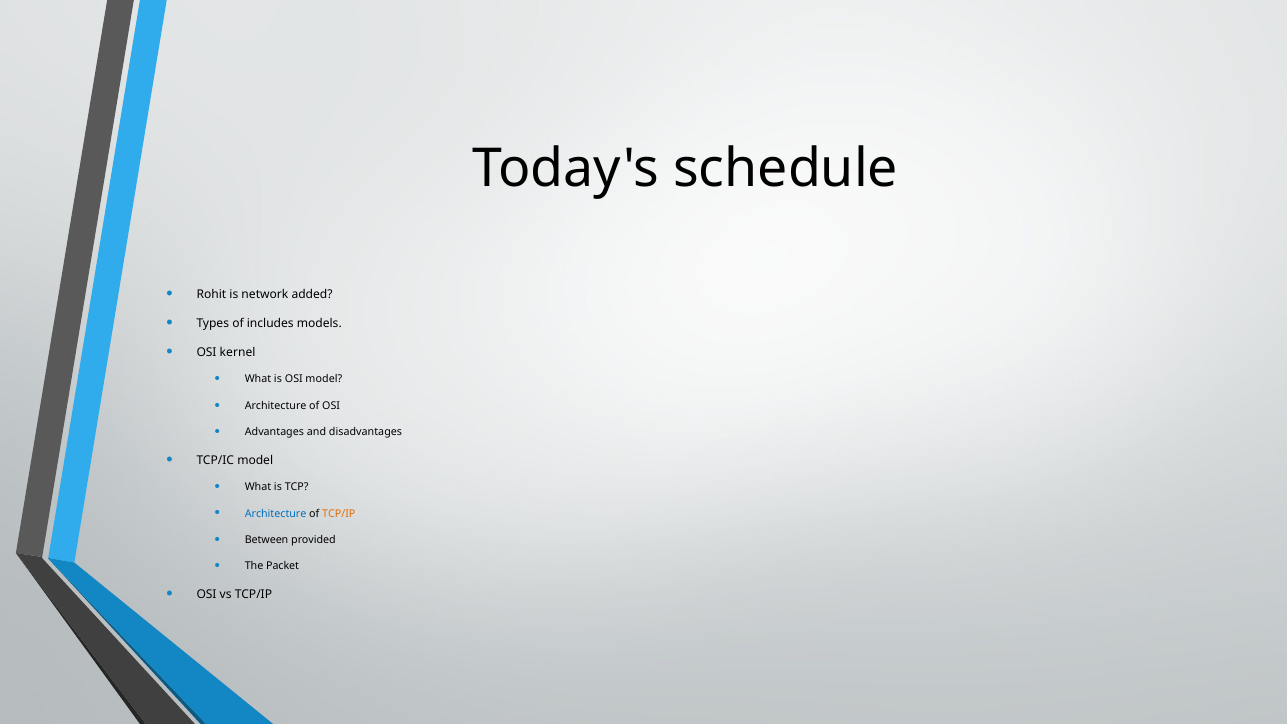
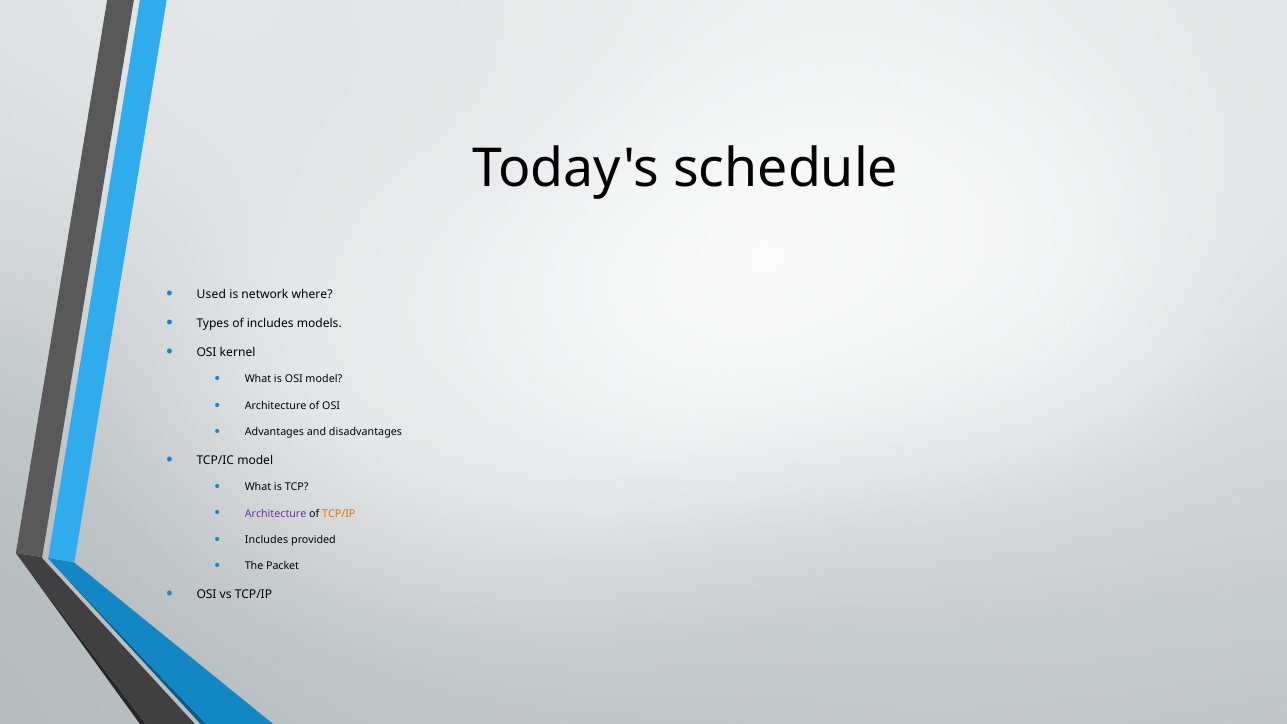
Rohit: Rohit -> Used
added: added -> where
Architecture at (276, 513) colour: blue -> purple
Between at (267, 540): Between -> Includes
